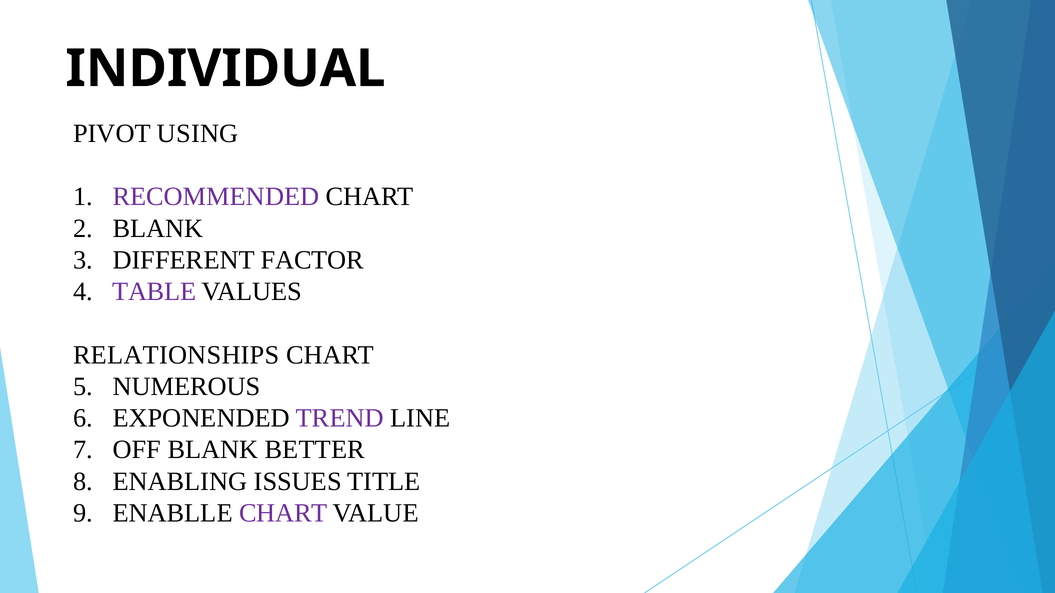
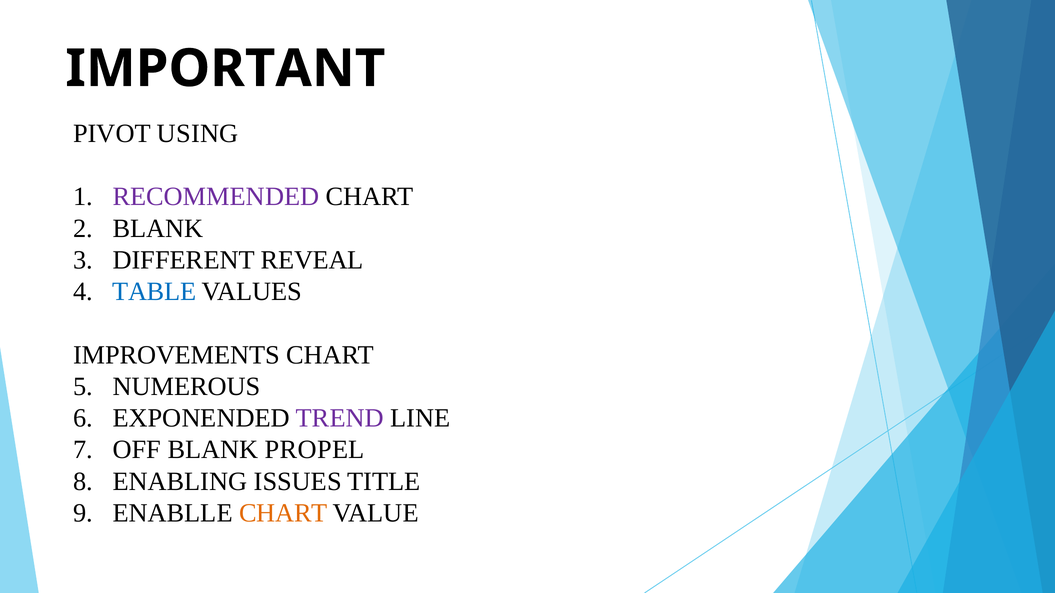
INDIVIDUAL: INDIVIDUAL -> IMPORTANT
FACTOR: FACTOR -> REVEAL
TABLE colour: purple -> blue
RELATIONSHIPS: RELATIONSHIPS -> IMPROVEMENTS
BETTER: BETTER -> PROPEL
CHART at (283, 513) colour: purple -> orange
